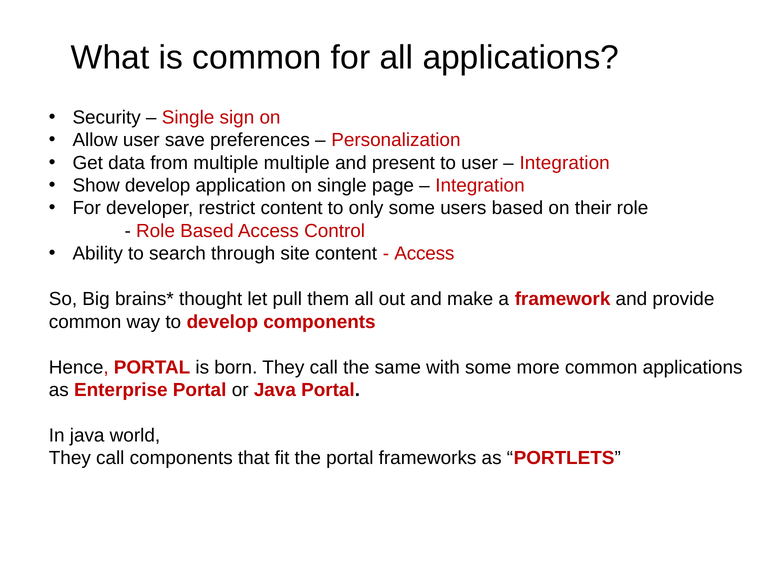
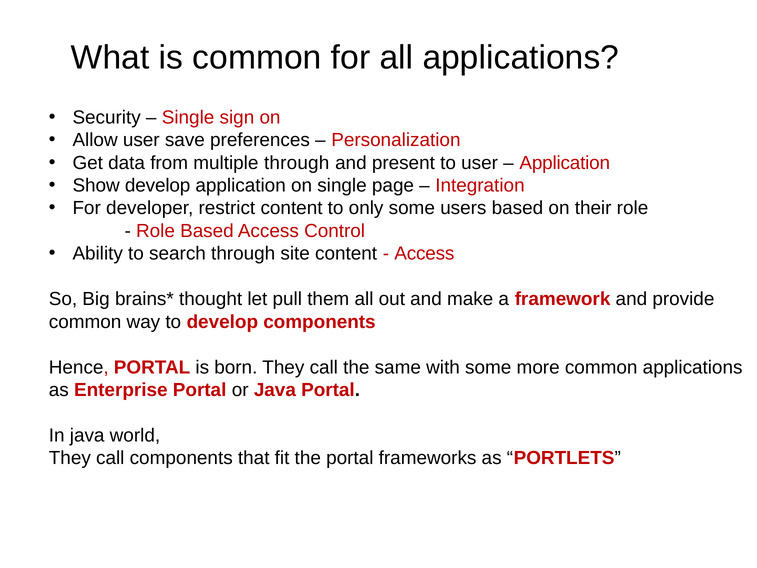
multiple multiple: multiple -> through
Integration at (565, 163): Integration -> Application
